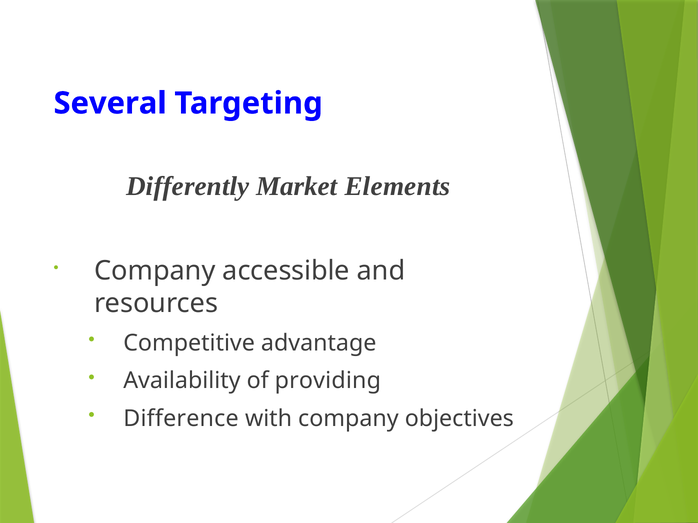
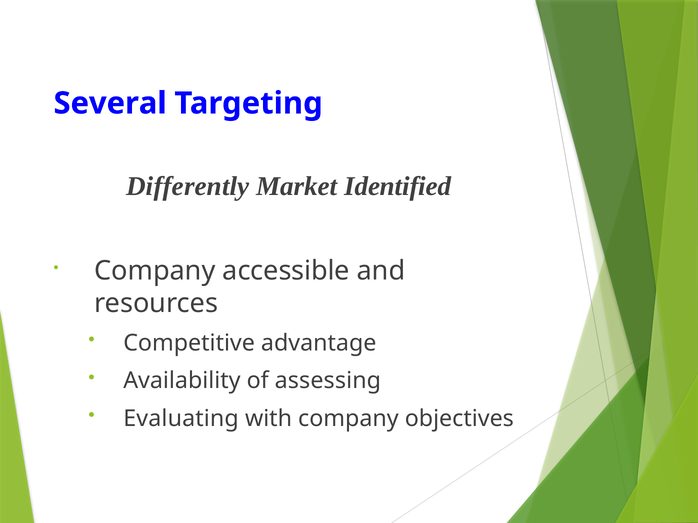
Elements: Elements -> Identified
providing: providing -> assessing
Difference: Difference -> Evaluating
